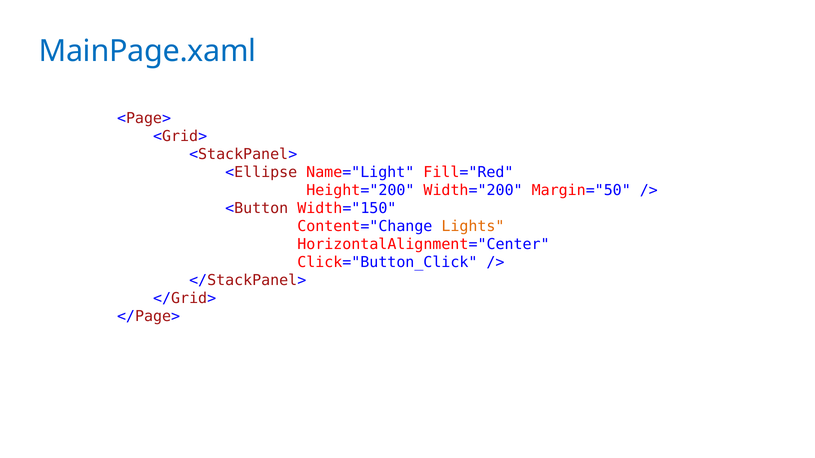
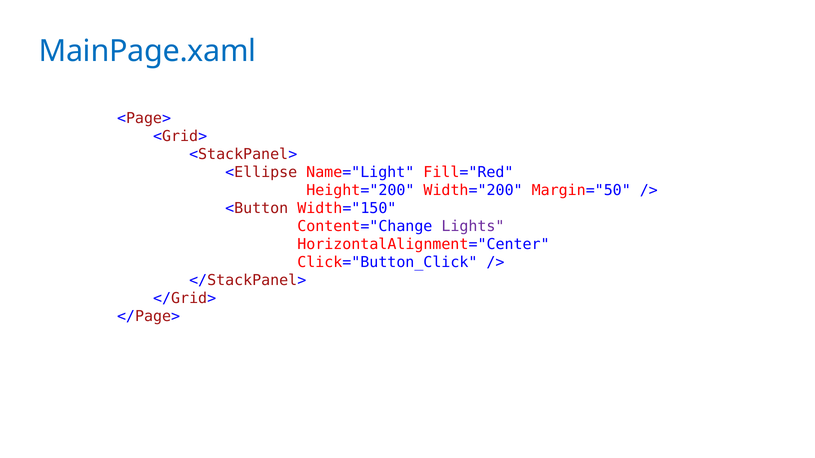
Lights colour: orange -> purple
